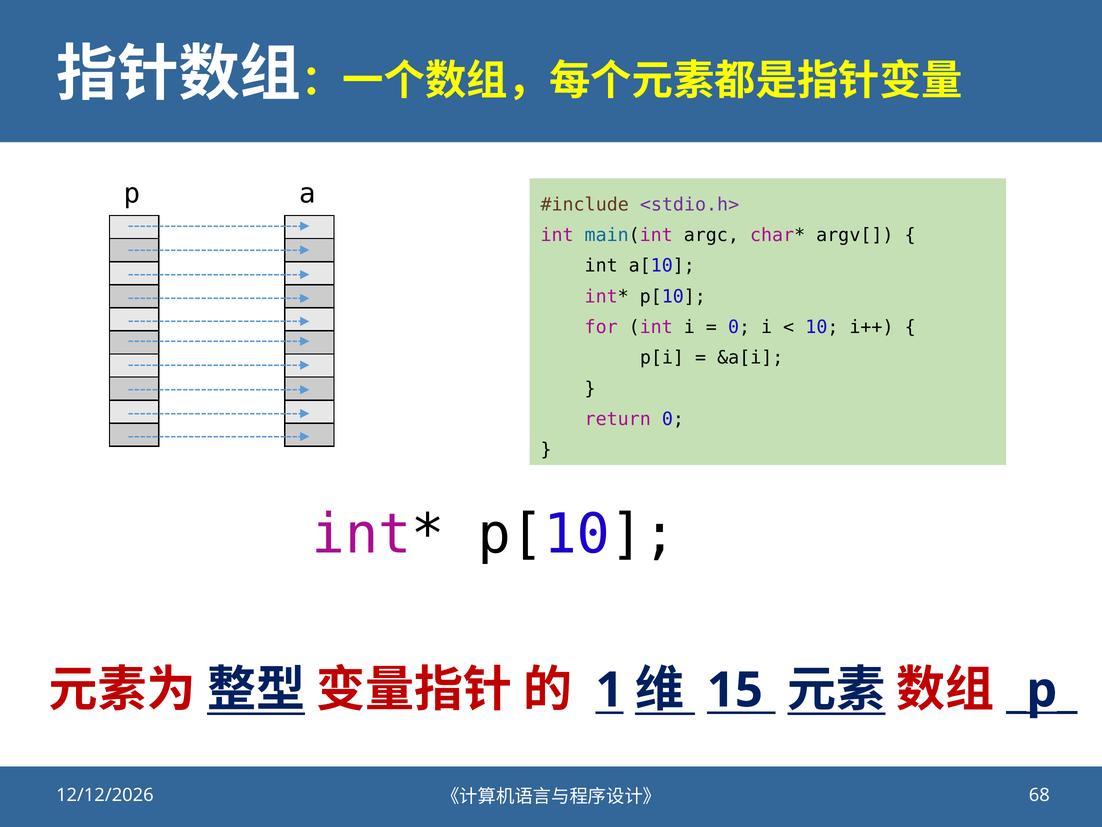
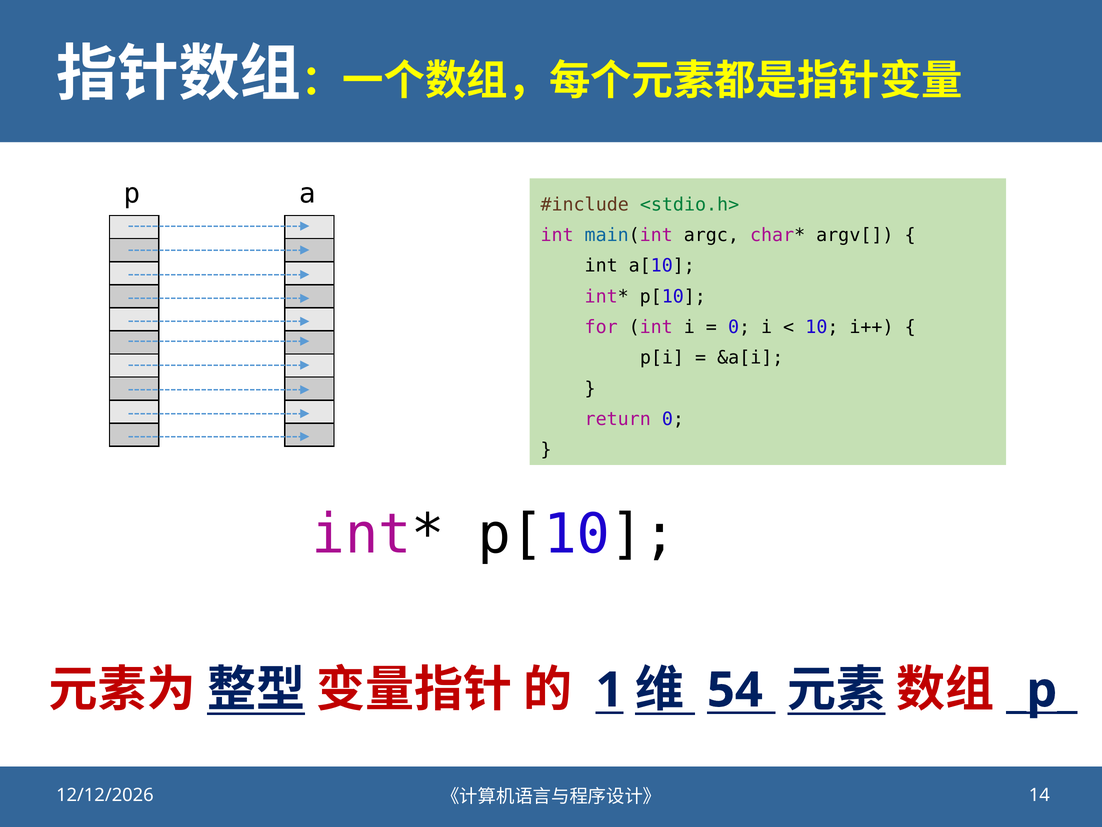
<stdio.h> colour: purple -> green
15: 15 -> 54
68: 68 -> 14
